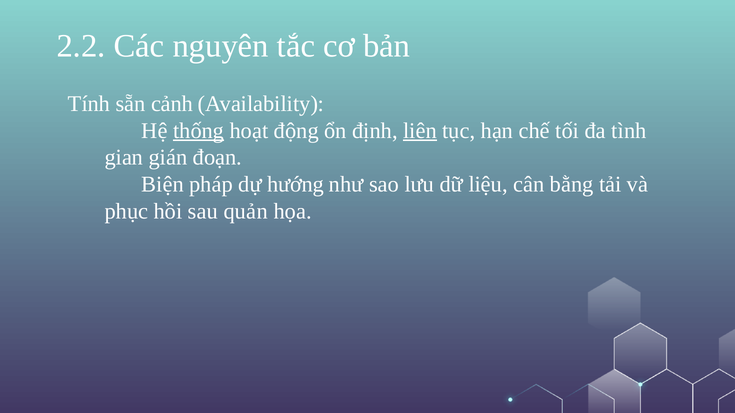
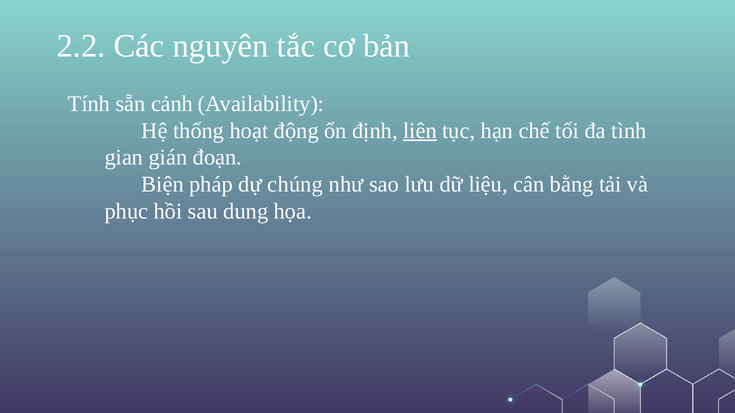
thống underline: present -> none
hướng: hướng -> chúng
quản: quản -> dung
